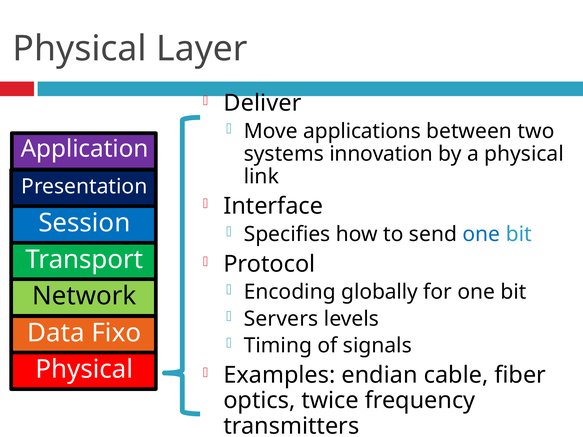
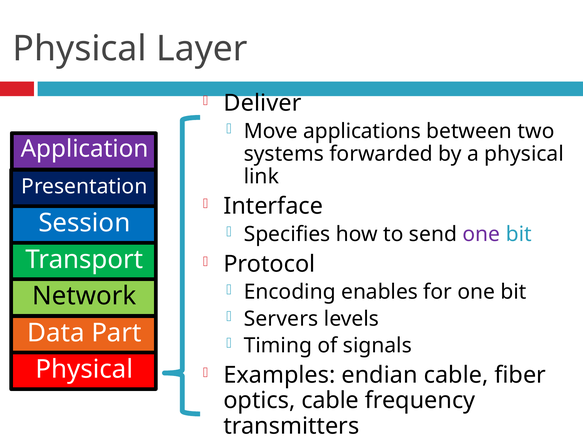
innovation: innovation -> forwarded
one at (481, 234) colour: blue -> purple
globally: globally -> enables
Fixo: Fixo -> Part
optics twice: twice -> cable
